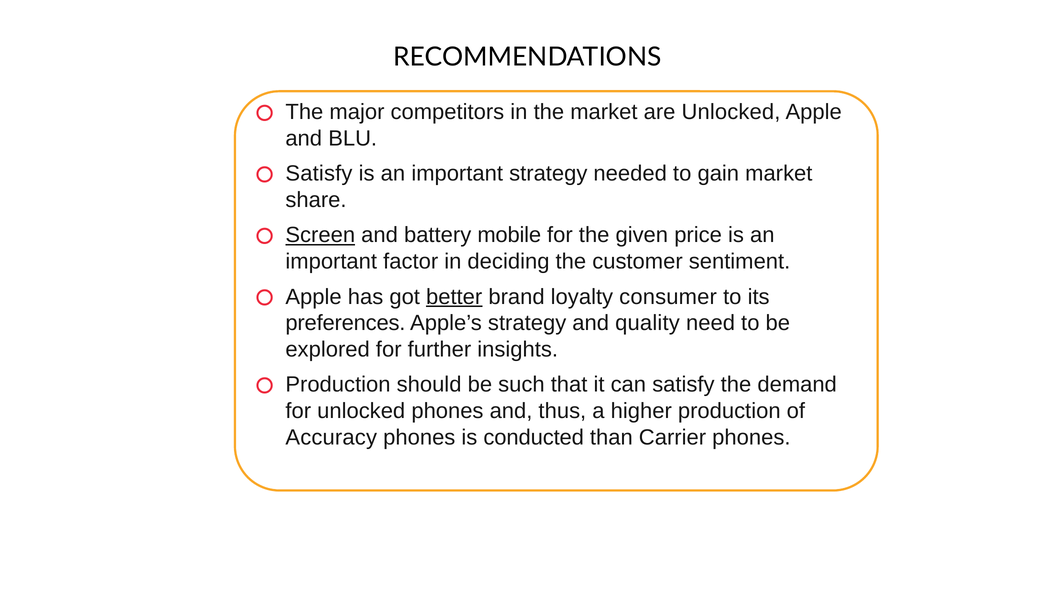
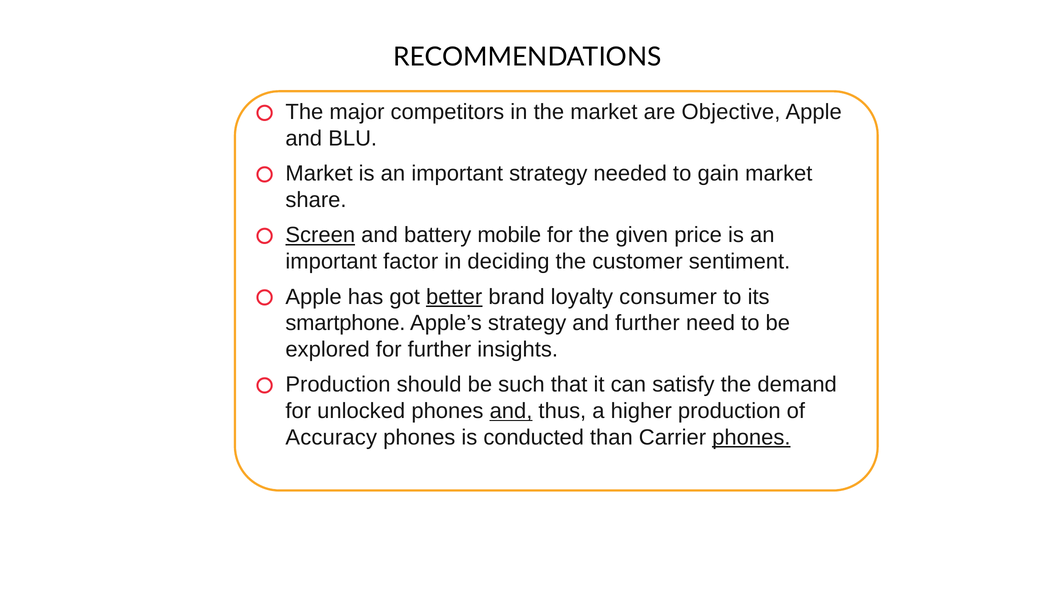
are Unlocked: Unlocked -> Objective
Satisfy at (319, 174): Satisfy -> Market
preferences: preferences -> smartphone
and quality: quality -> further
and at (511, 411) underline: none -> present
phones at (751, 438) underline: none -> present
